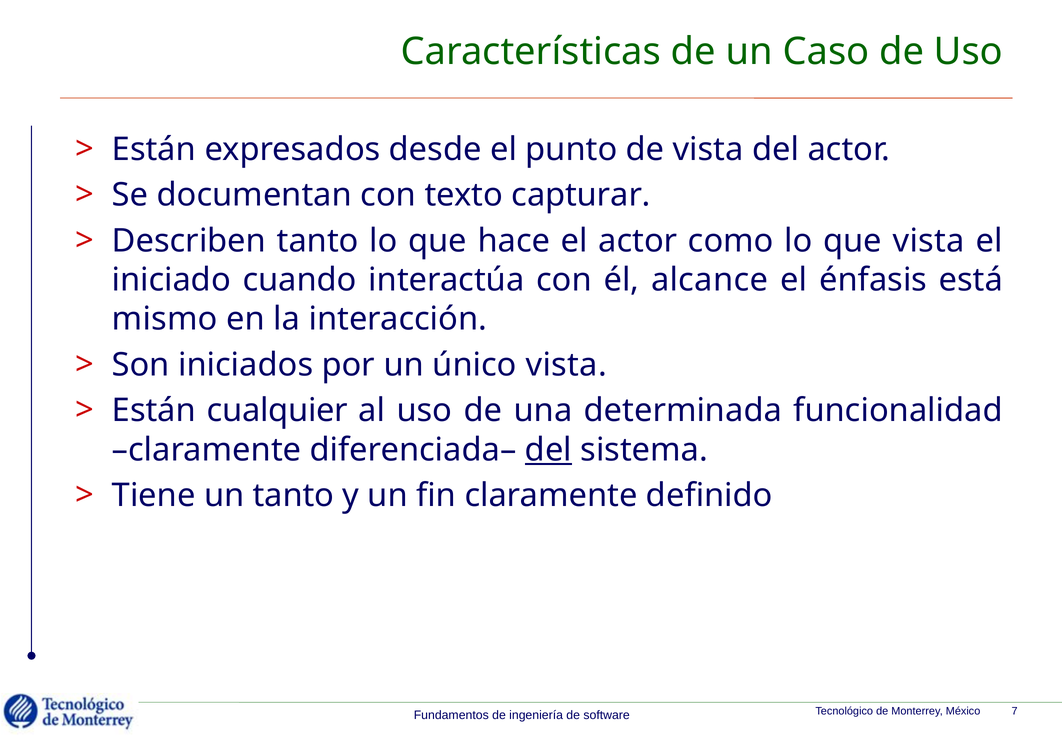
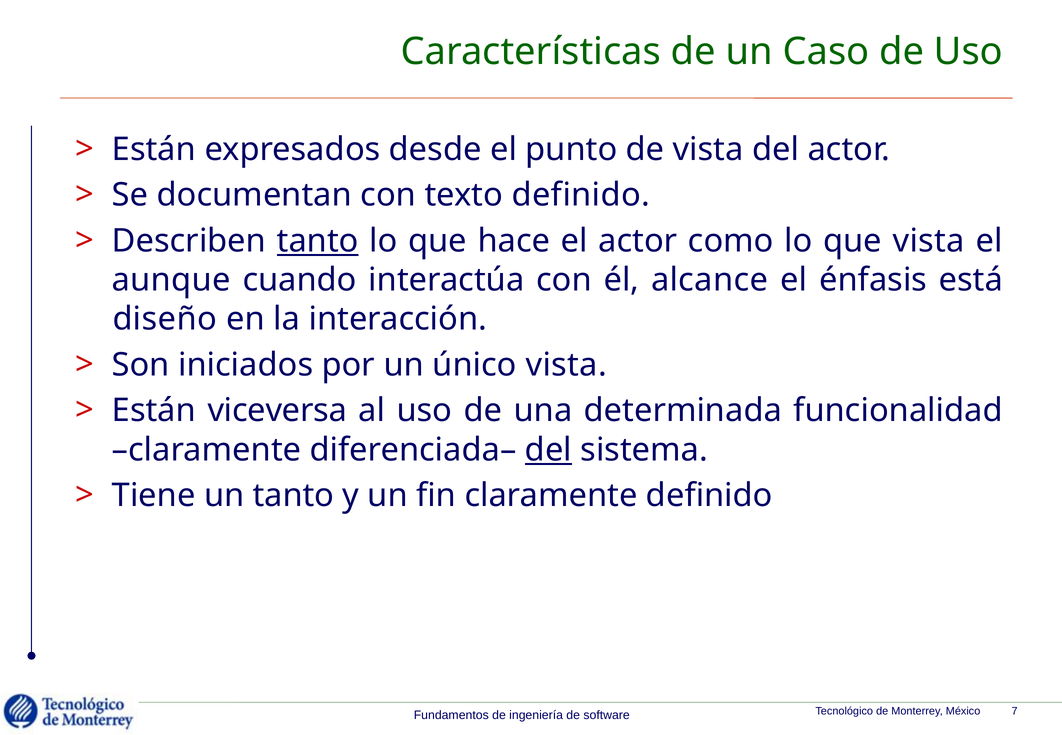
texto capturar: capturar -> definido
tanto at (318, 241) underline: none -> present
iniciado: iniciado -> aunque
mismo: mismo -> diseño
cualquier: cualquier -> viceversa
